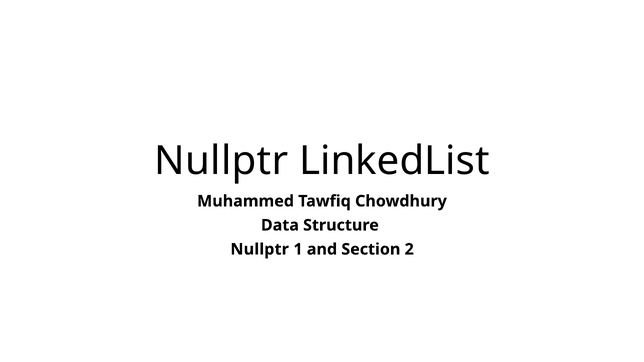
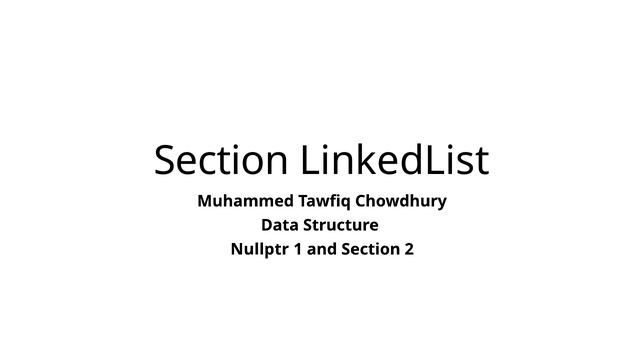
Nullptr at (221, 161): Nullptr -> Section
